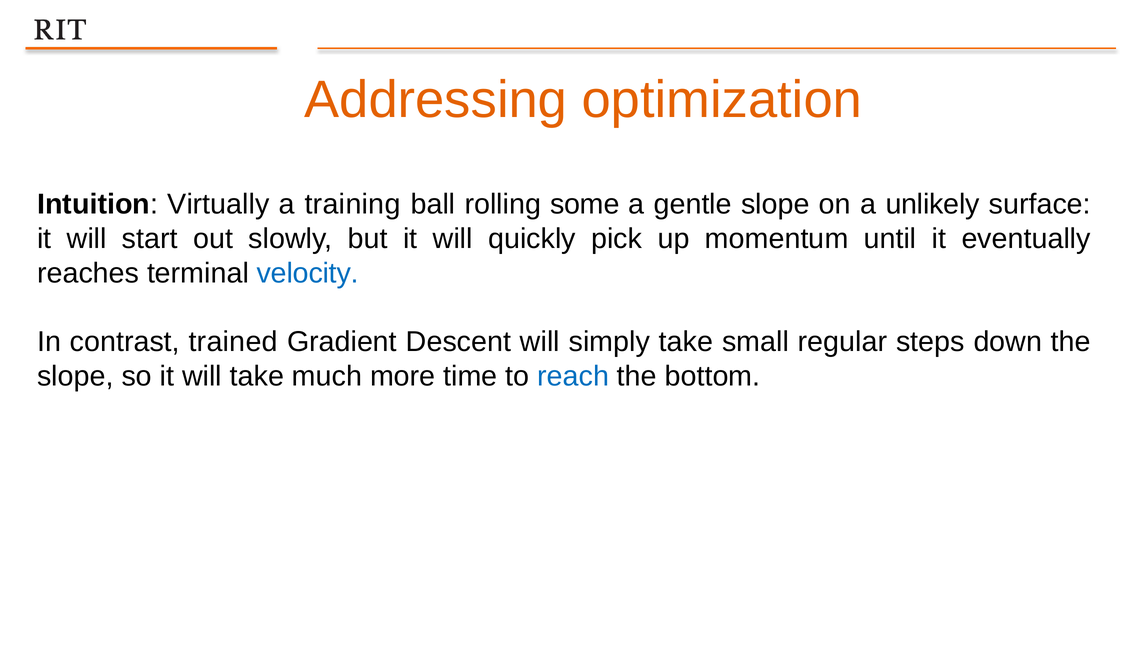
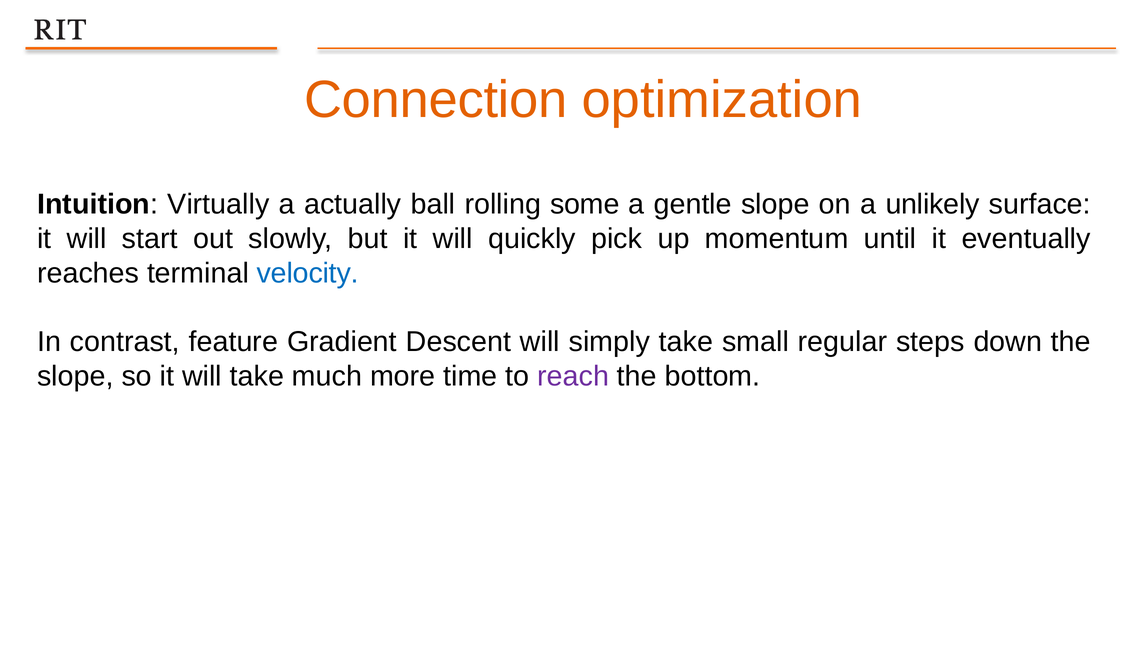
Addressing: Addressing -> Connection
training: training -> actually
trained: trained -> feature
reach colour: blue -> purple
